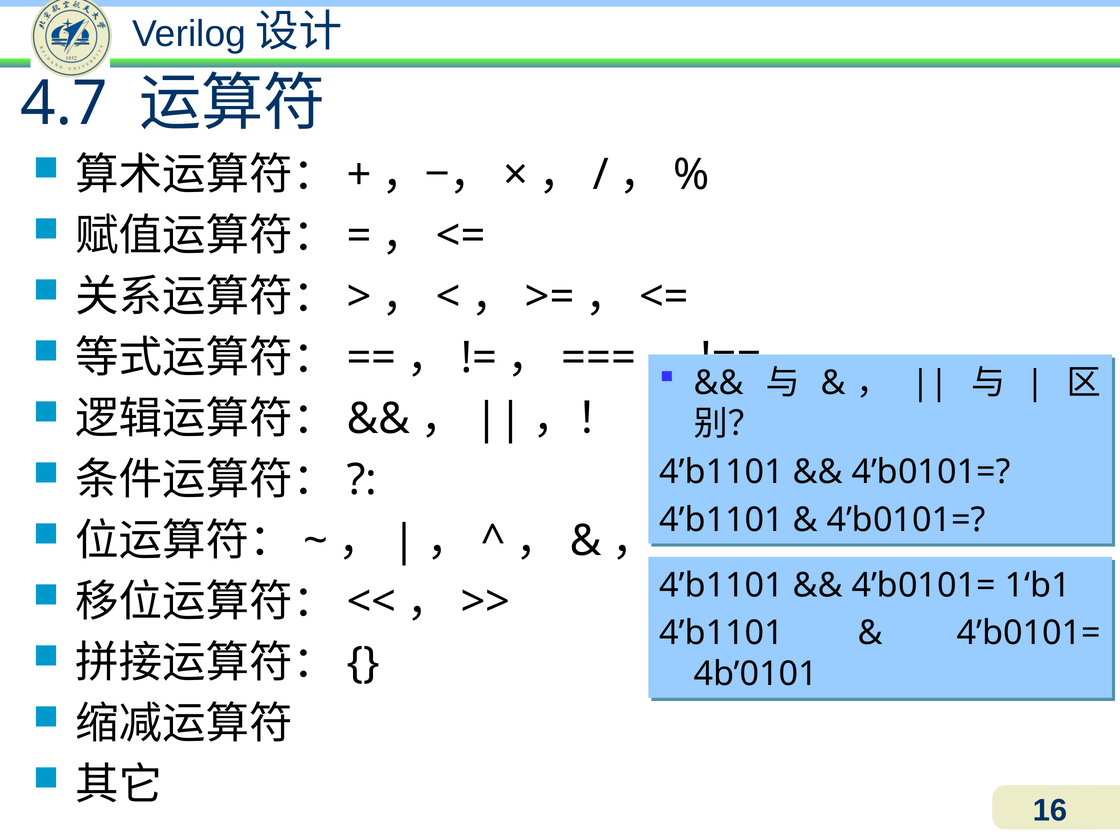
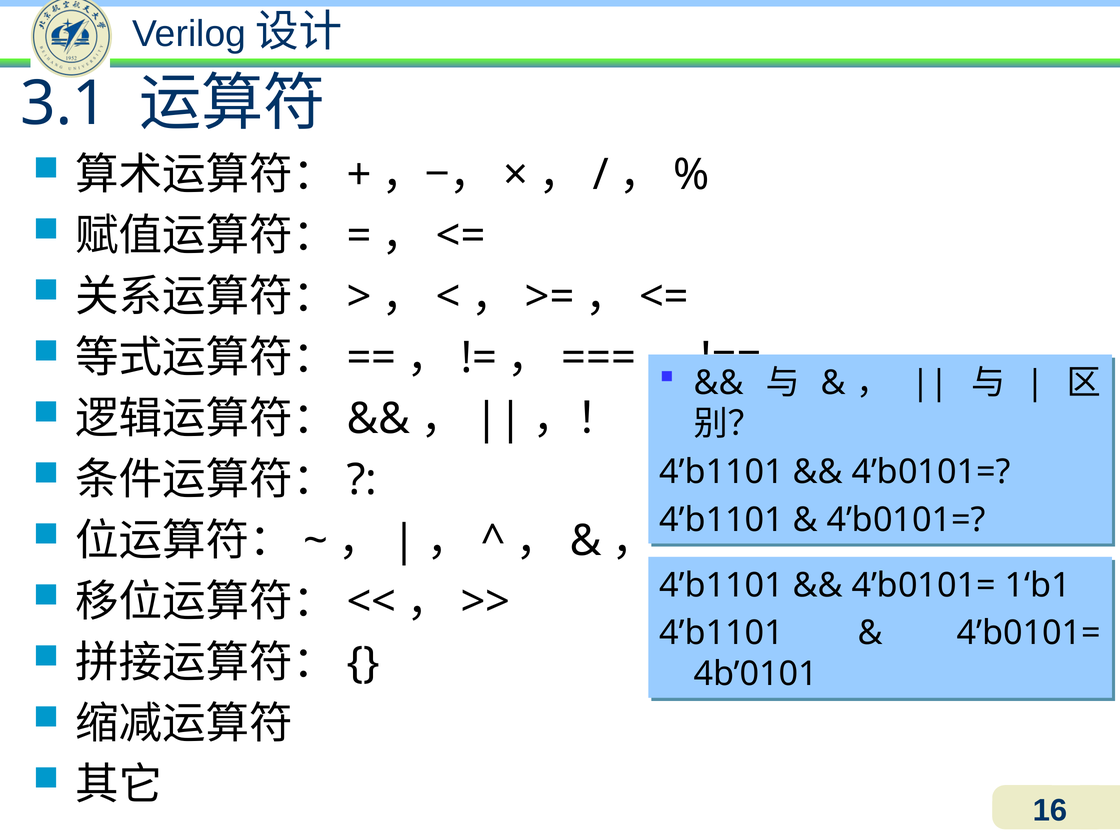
4.7: 4.7 -> 3.1
